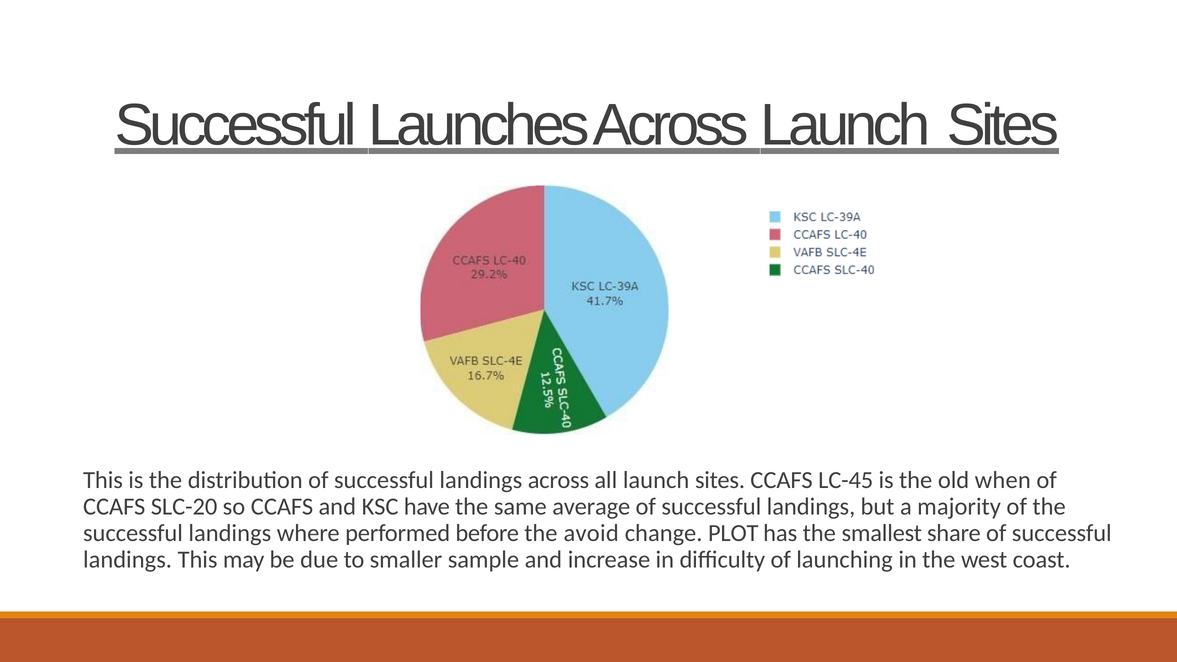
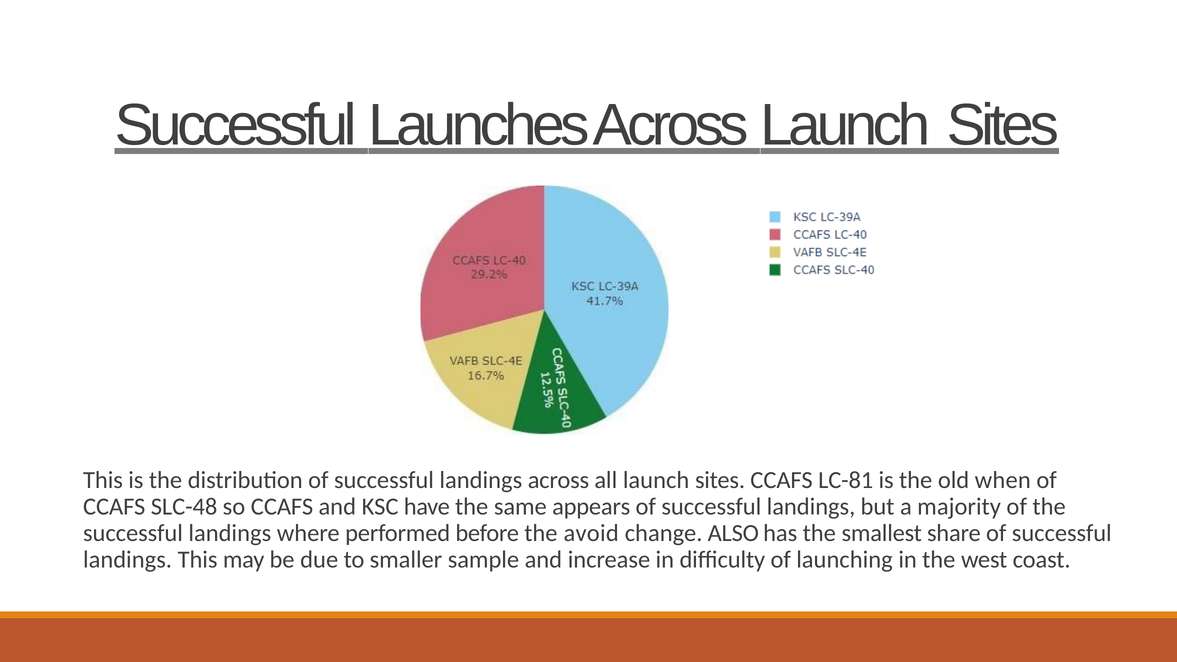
LC-45: LC-45 -> LC-81
SLC-20: SLC-20 -> SLC-48
average: average -> appears
PLOT: PLOT -> ALSO
